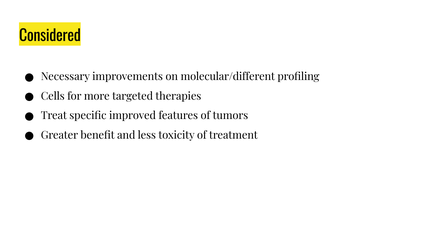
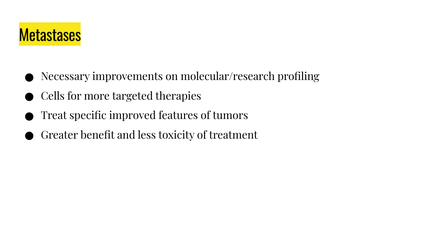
Considered: Considered -> Metastases
molecular/different: molecular/different -> molecular/research
